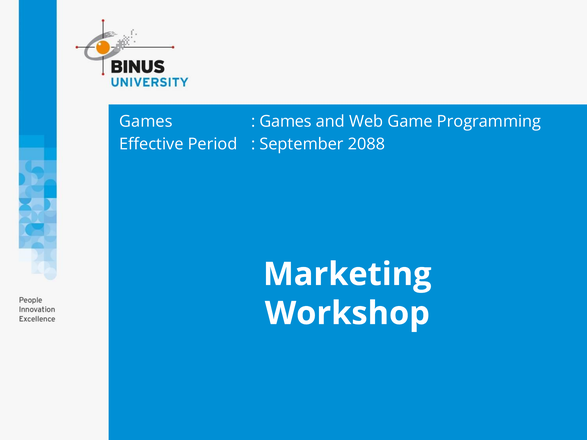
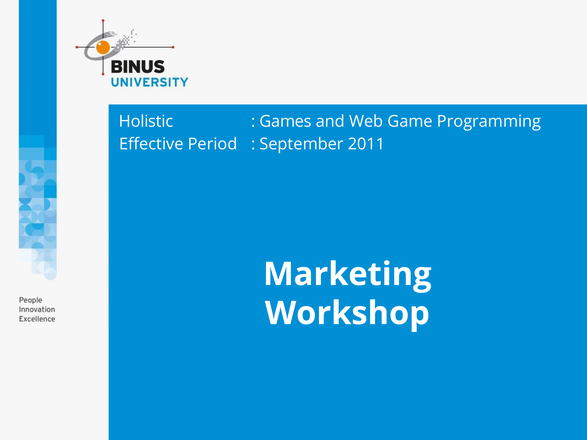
Games at (146, 121): Games -> Holistic
2088: 2088 -> 2011
